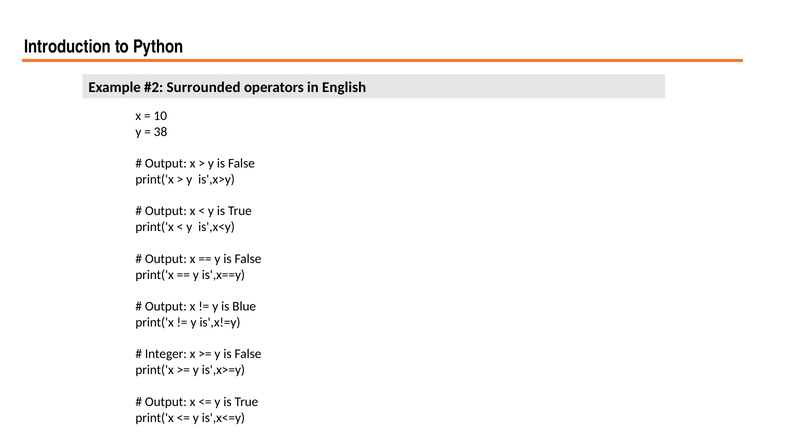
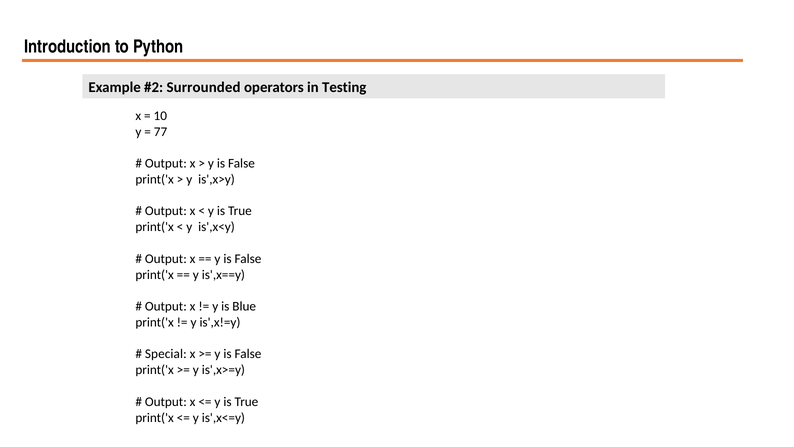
English: English -> Testing
38: 38 -> 77
Integer: Integer -> Special
